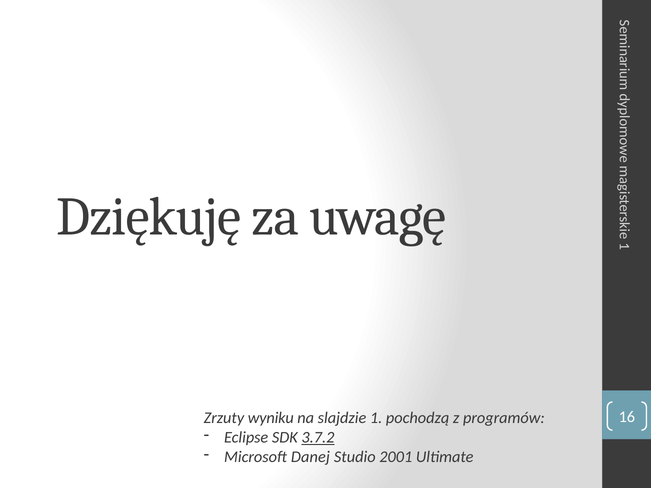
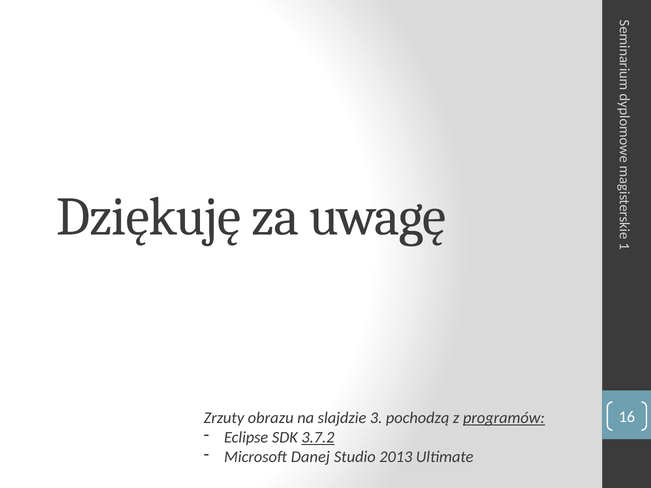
wyniku: wyniku -> obrazu
slajdzie 1: 1 -> 3
programów underline: none -> present
2001: 2001 -> 2013
